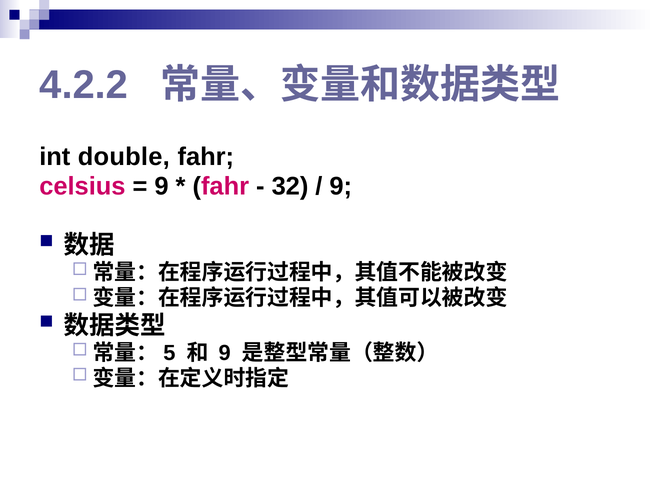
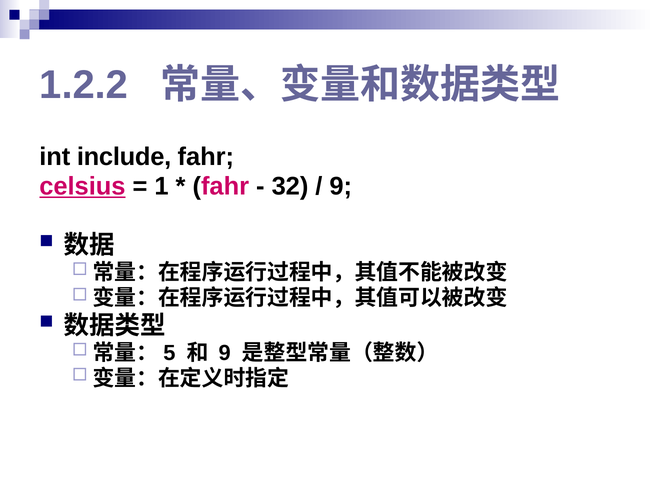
4.2.2: 4.2.2 -> 1.2.2
double: double -> include
celsius underline: none -> present
9 at (162, 186): 9 -> 1
